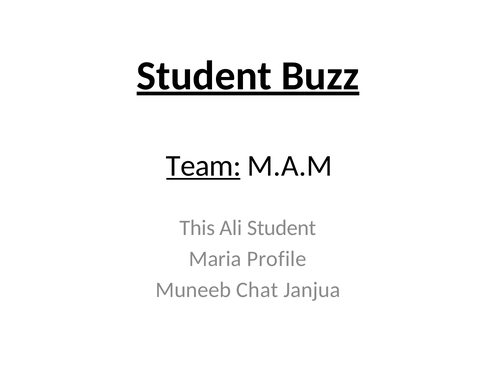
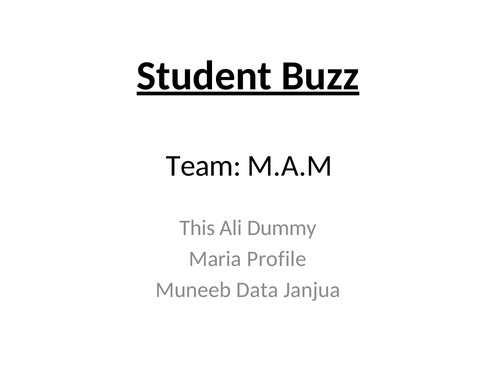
Team underline: present -> none
Ali Student: Student -> Dummy
Chat: Chat -> Data
